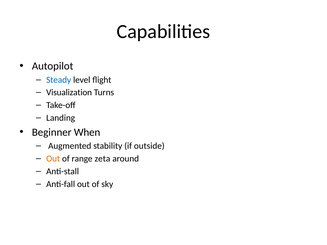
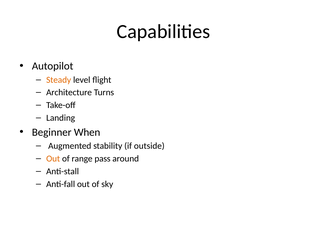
Steady colour: blue -> orange
Visualization: Visualization -> Architecture
zeta: zeta -> pass
